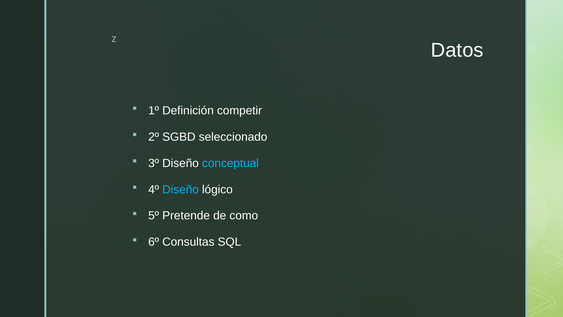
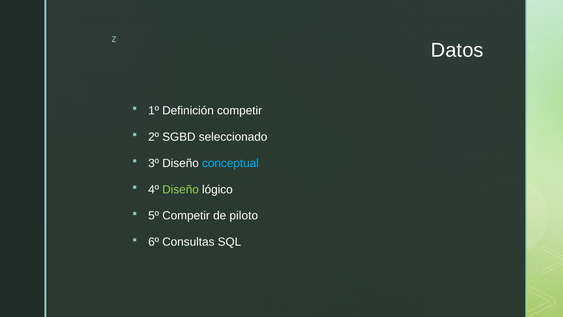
Diseño at (181, 189) colour: light blue -> light green
5º Pretende: Pretende -> Competir
como: como -> piloto
